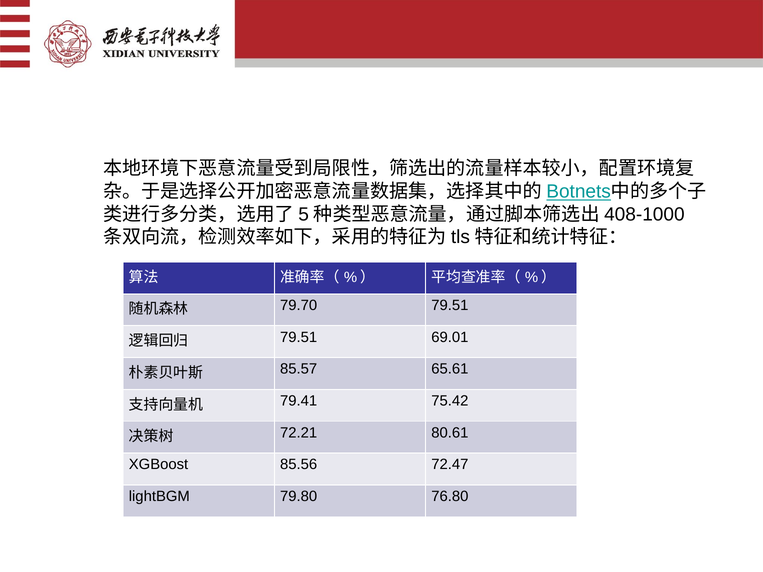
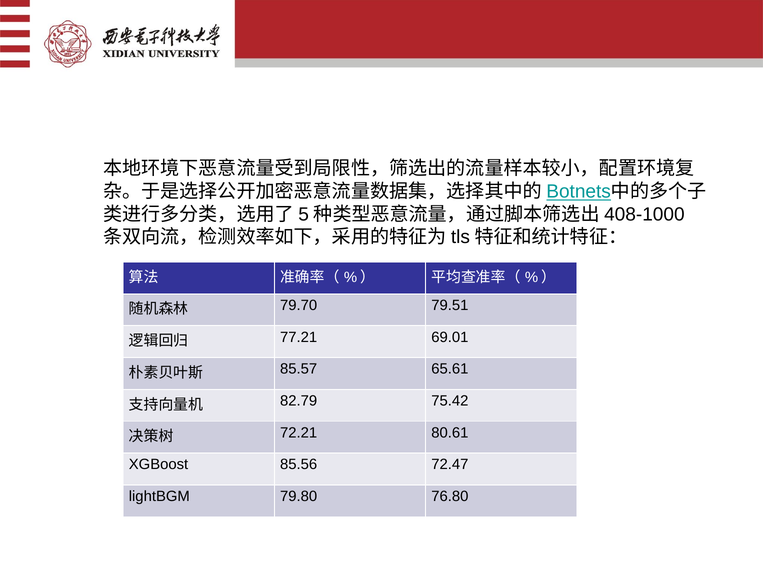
79.51 at (299, 337): 79.51 -> 77.21
79.41: 79.41 -> 82.79
